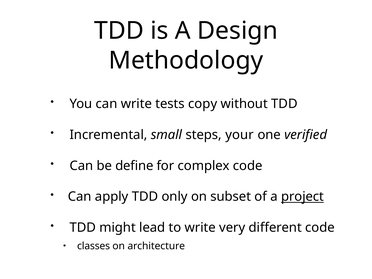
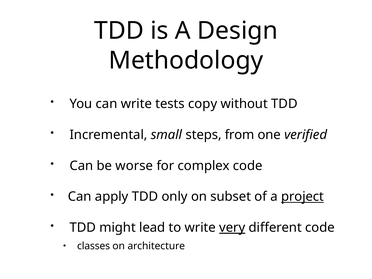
your: your -> from
define: define -> worse
very underline: none -> present
